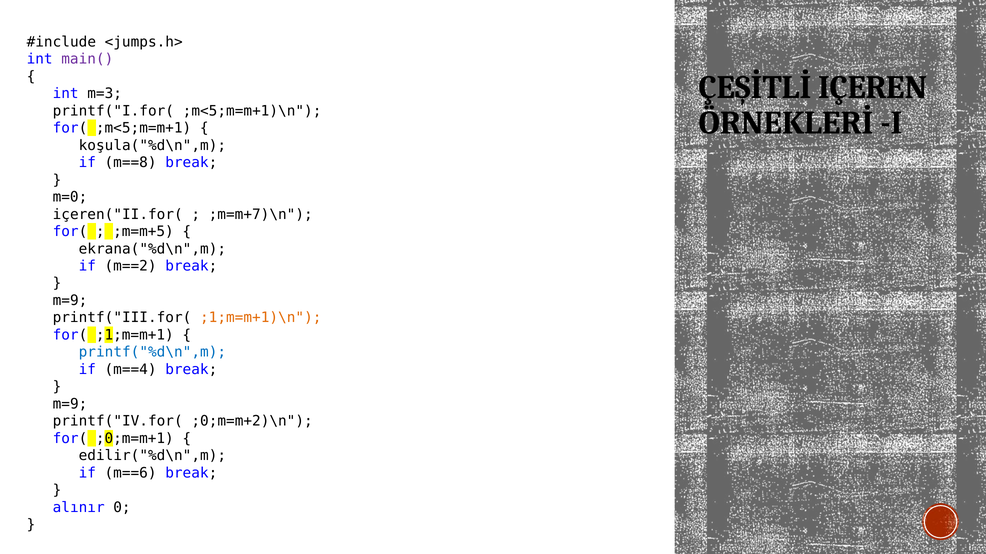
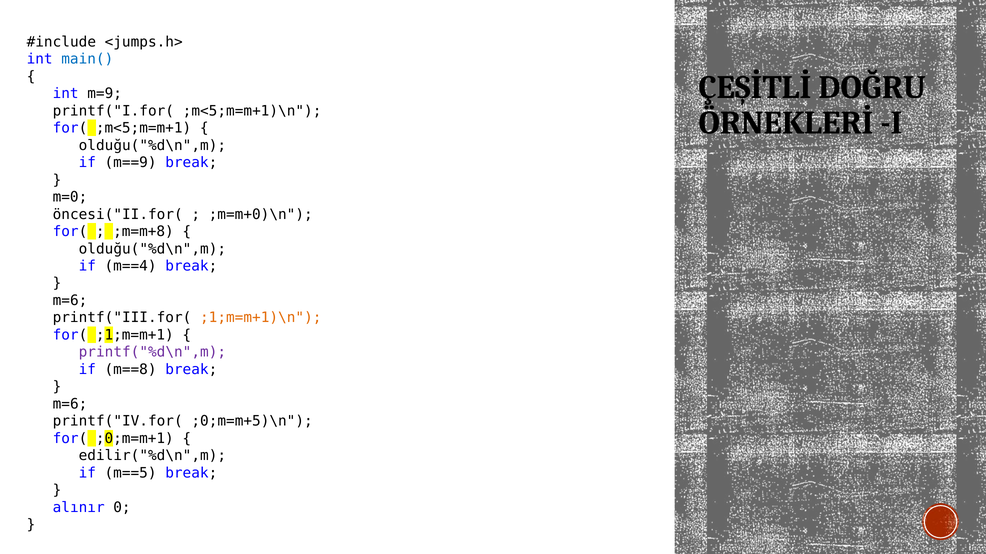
main( colour: purple -> blue
IÇEREN: IÇEREN -> DOĞRU
m=3: m=3 -> m=9
koşula("%d\n",m at (152, 145): koşula("%d\n",m -> olduğu("%d\n",m
m==8: m==8 -> m==9
içeren("II.for(: içeren("II.for( -> öncesi("II.for(
;m=m+7)\n: ;m=m+7)\n -> ;m=m+0)\n
;m=m+5: ;m=m+5 -> ;m=m+8
ekrana("%d\n",m at (152, 249): ekrana("%d\n",m -> olduğu("%d\n",m
m==2: m==2 -> m==4
m=9 at (70, 301): m=9 -> m=6
printf("%d\n",m colour: blue -> purple
m==4: m==4 -> m==8
m=9 at (70, 404): m=9 -> m=6
;0;m=m+2)\n: ;0;m=m+2)\n -> ;0;m=m+5)\n
m==6: m==6 -> m==5
